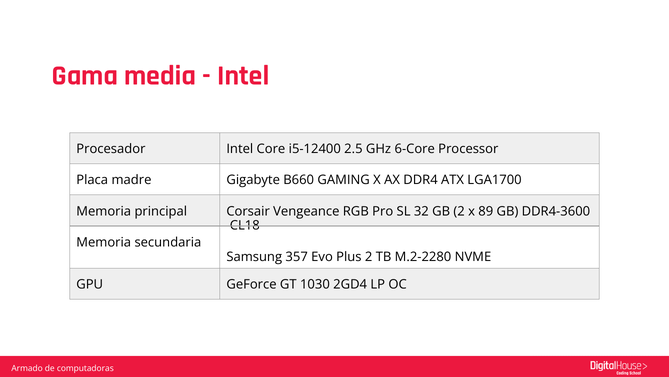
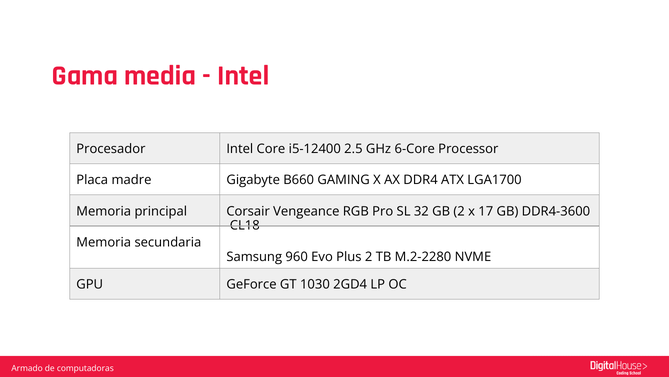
89: 89 -> 17
357: 357 -> 960
